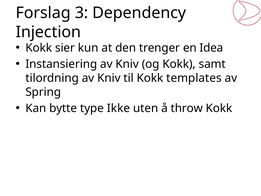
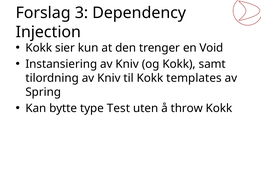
Idea: Idea -> Void
Ikke: Ikke -> Test
